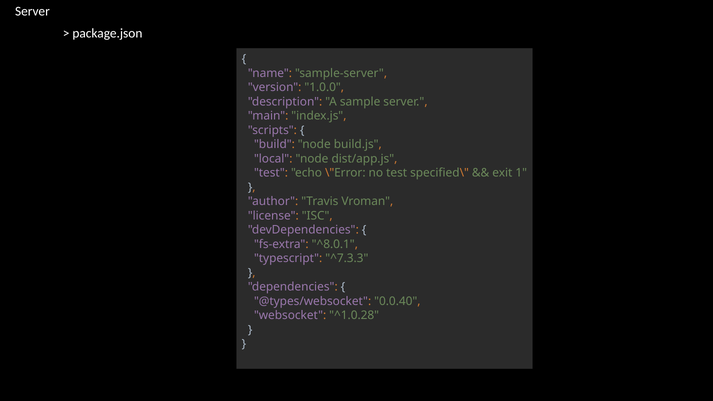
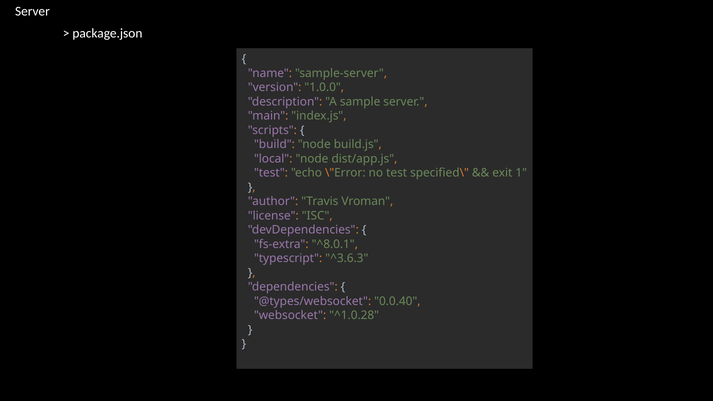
^7.3.3: ^7.3.3 -> ^3.6.3
